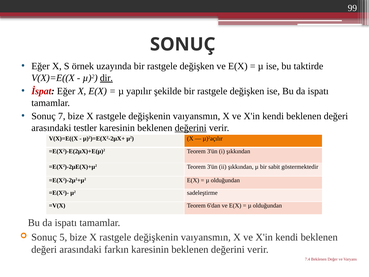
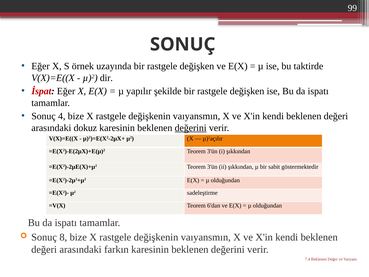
dir underline: present -> none
7: 7 -> 4
testler: testler -> dokuz
5: 5 -> 8
